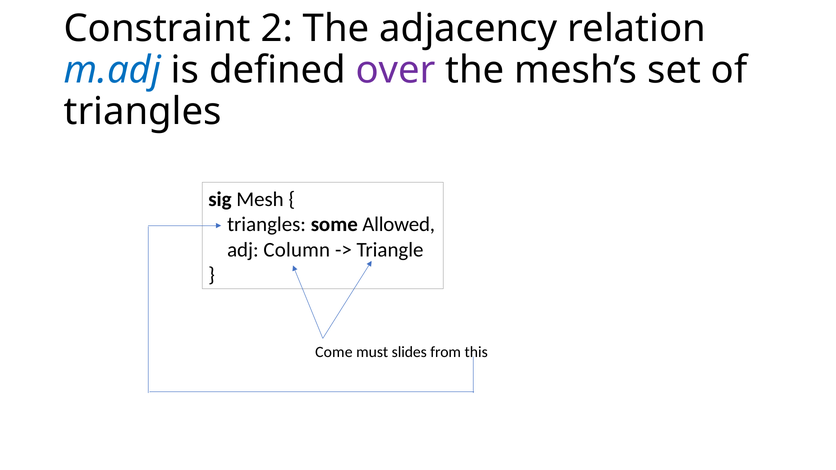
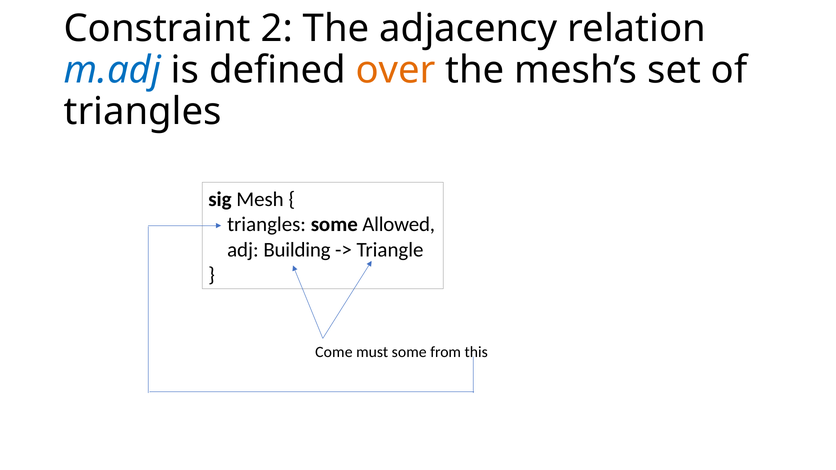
over colour: purple -> orange
Column: Column -> Building
must slides: slides -> some
